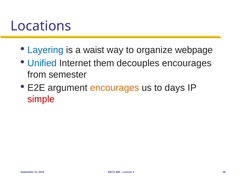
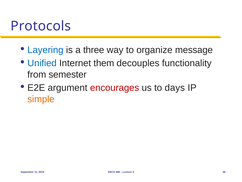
Locations: Locations -> Protocols
waist: waist -> three
webpage: webpage -> message
decouples encourages: encourages -> functionality
encourages at (115, 88) colour: orange -> red
simple colour: red -> orange
